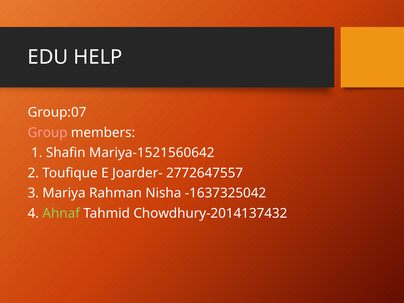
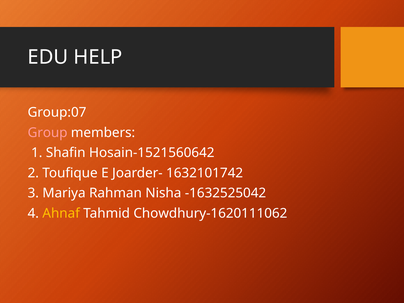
Mariya-1521560642: Mariya-1521560642 -> Hosain-1521560642
2772647557: 2772647557 -> 1632101742
-1637325042: -1637325042 -> -1632525042
Ahnaf colour: light green -> yellow
Chowdhury-2014137432: Chowdhury-2014137432 -> Chowdhury-1620111062
